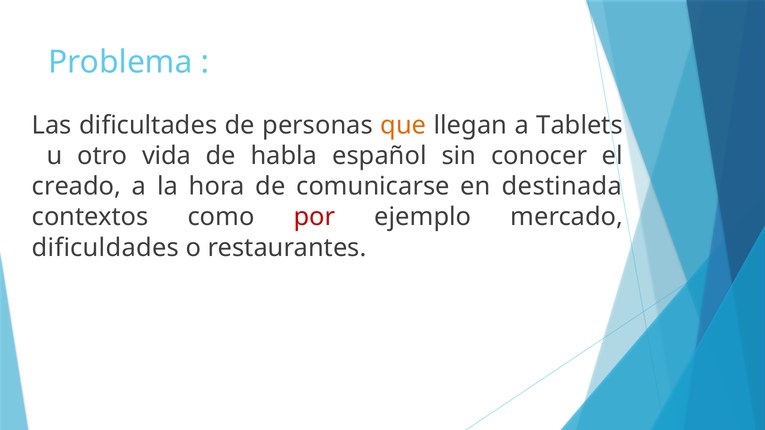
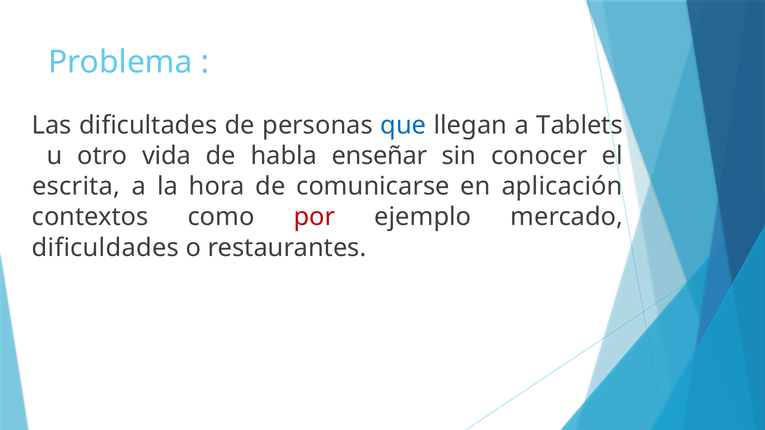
que colour: orange -> blue
español: español -> enseñar
creado: creado -> escrita
destinada: destinada -> aplicación
